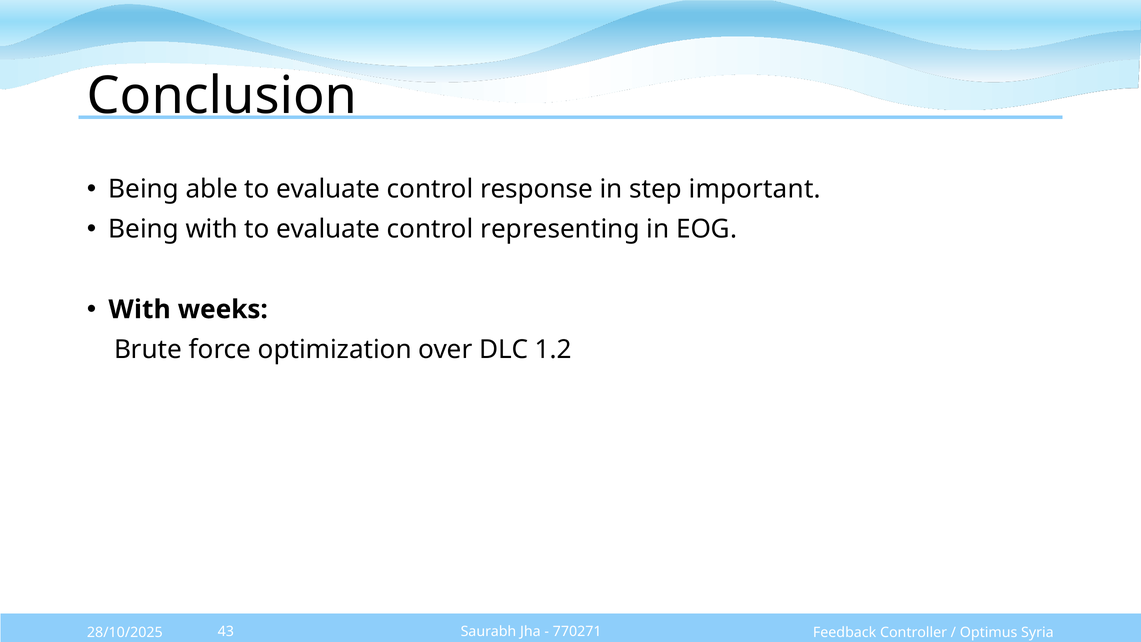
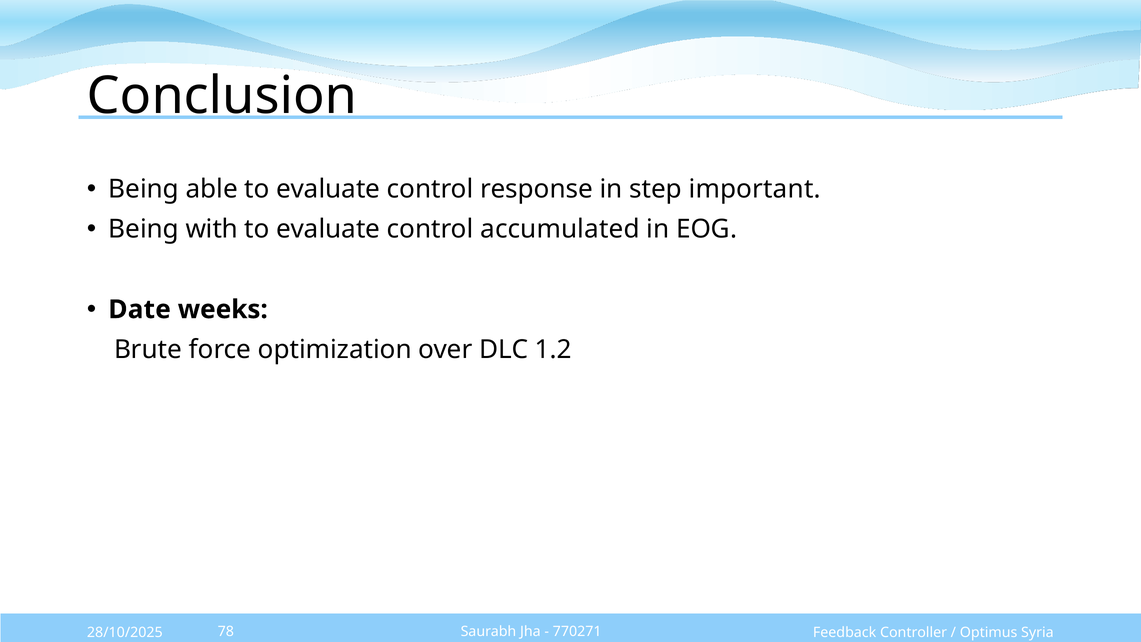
representing: representing -> accumulated
With at (140, 309): With -> Date
43: 43 -> 78
